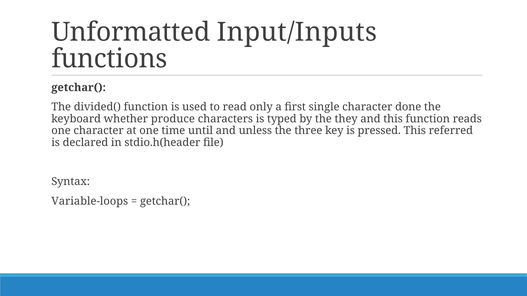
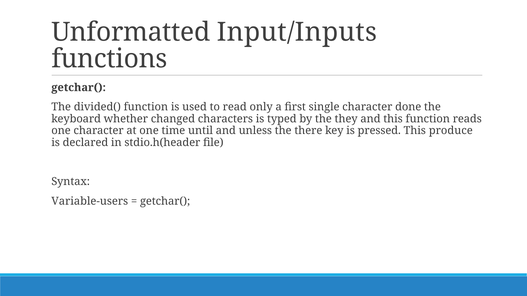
produce: produce -> changed
three: three -> there
referred: referred -> produce
Variable-loops: Variable-loops -> Variable-users
